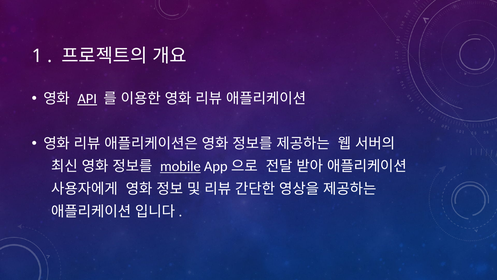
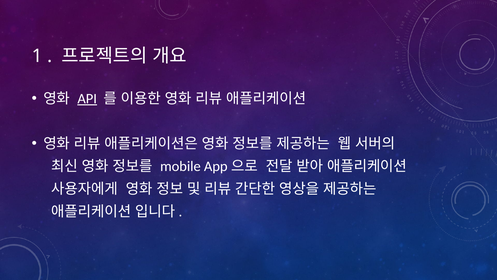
mobile underline: present -> none
